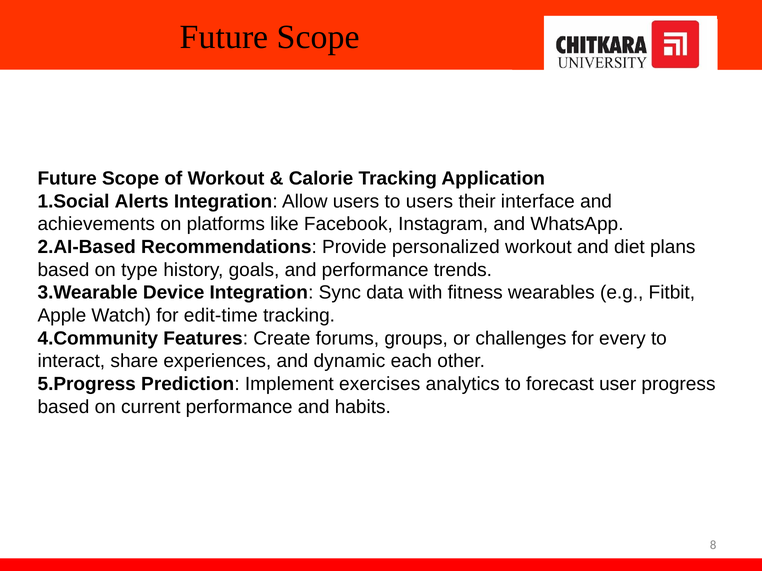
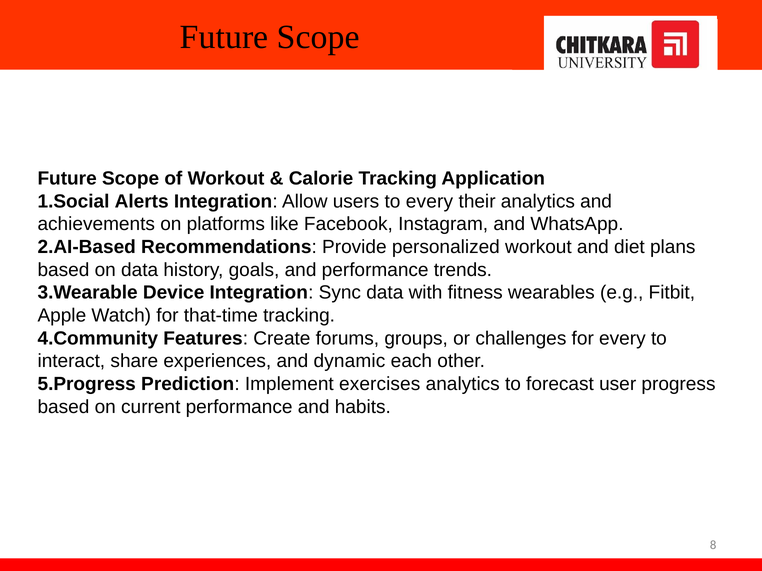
to users: users -> every
their interface: interface -> analytics
on type: type -> data
edit-time: edit-time -> that-time
